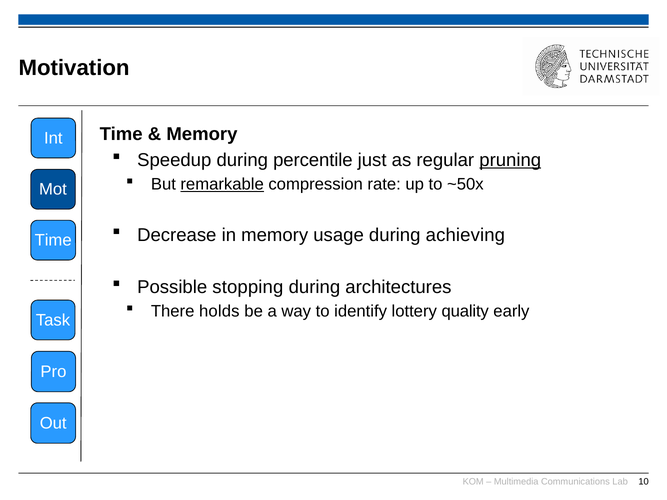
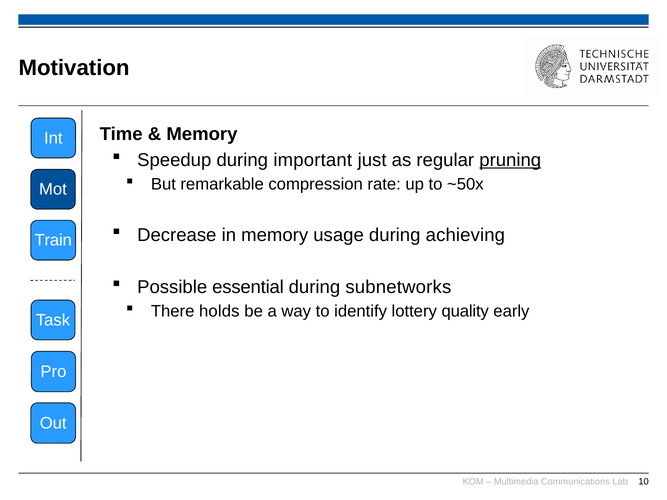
percentile: percentile -> important
remarkable underline: present -> none
Time at (53, 240): Time -> Train
stopping: stopping -> essential
architectures: architectures -> subnetworks
